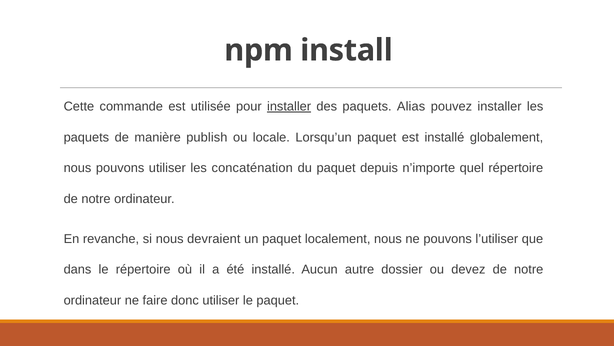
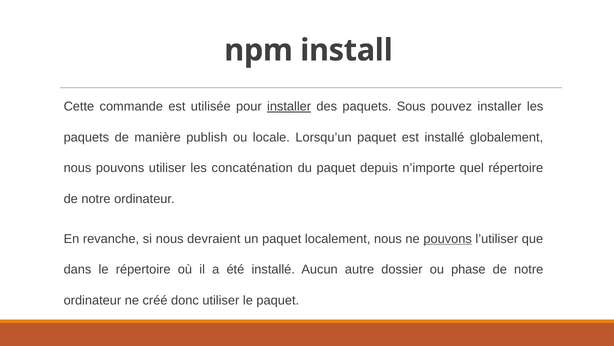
Alias: Alias -> Sous
pouvons at (448, 238) underline: none -> present
devez: devez -> phase
faire: faire -> créé
